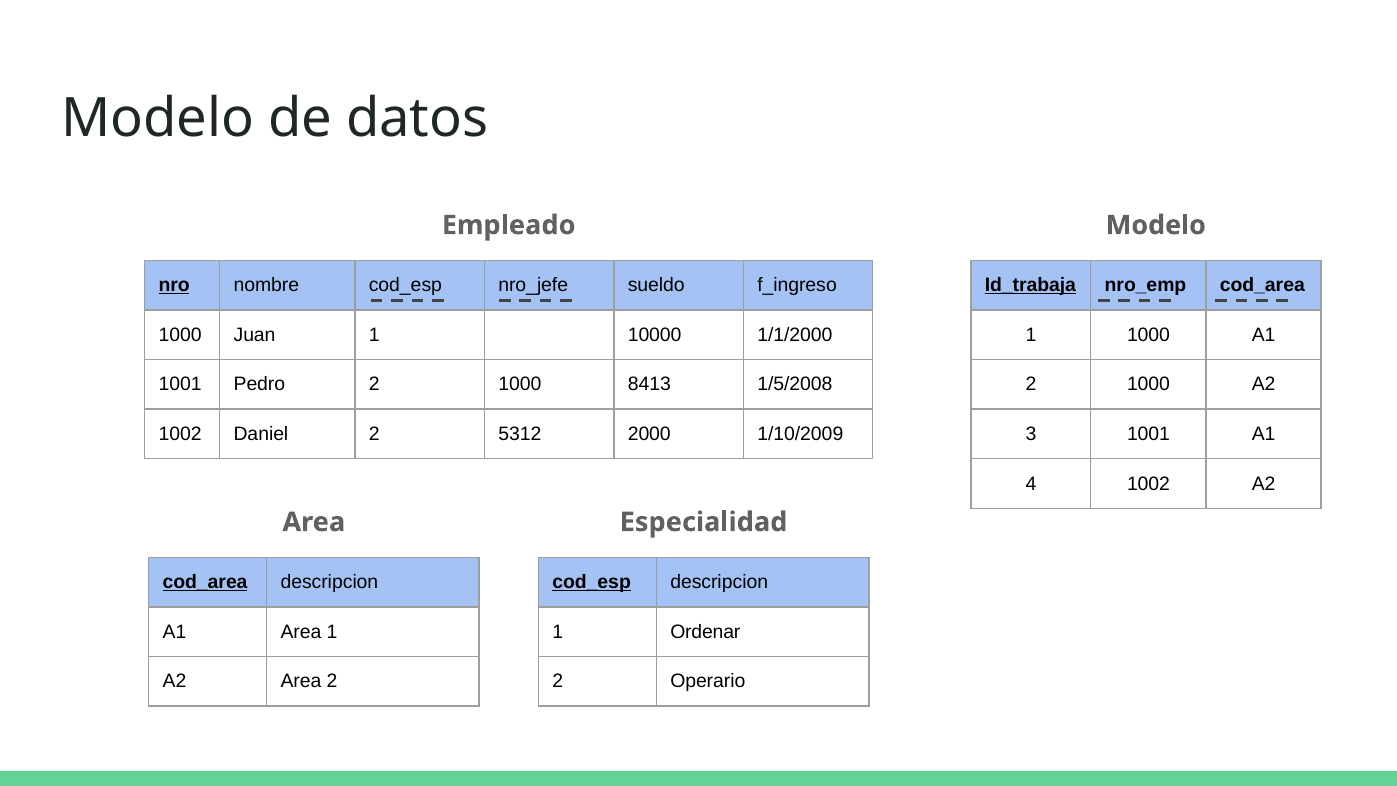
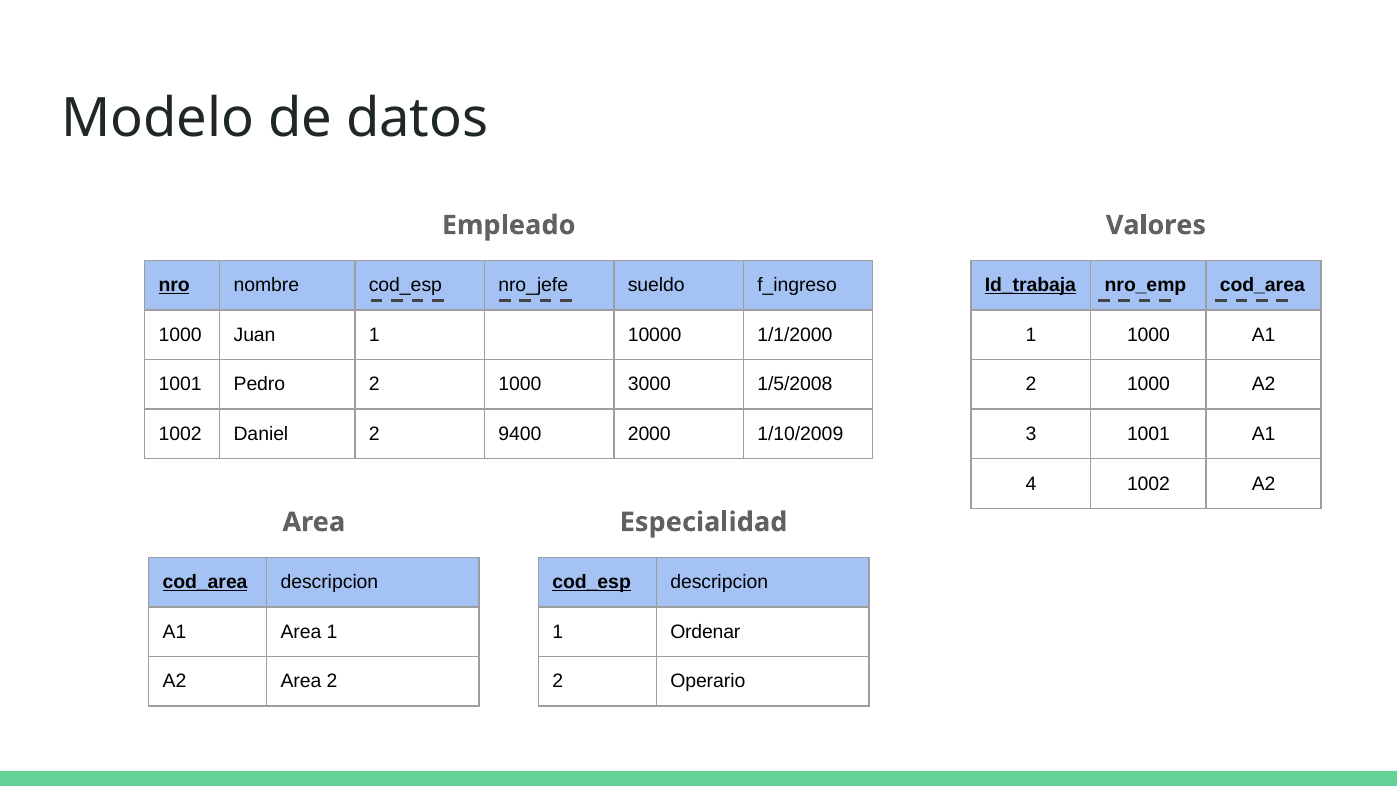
Modelo at (1156, 225): Modelo -> Valores
8413: 8413 -> 3000
5312: 5312 -> 9400
